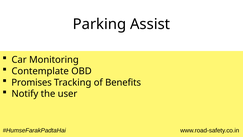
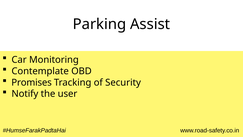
Benefits: Benefits -> Security
